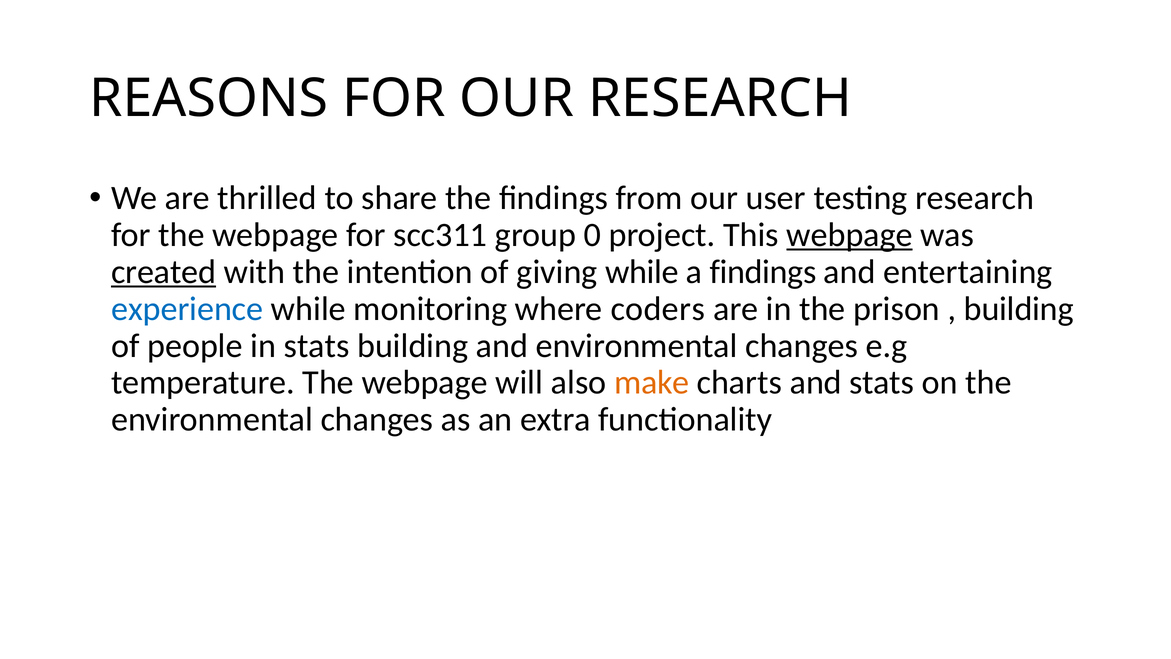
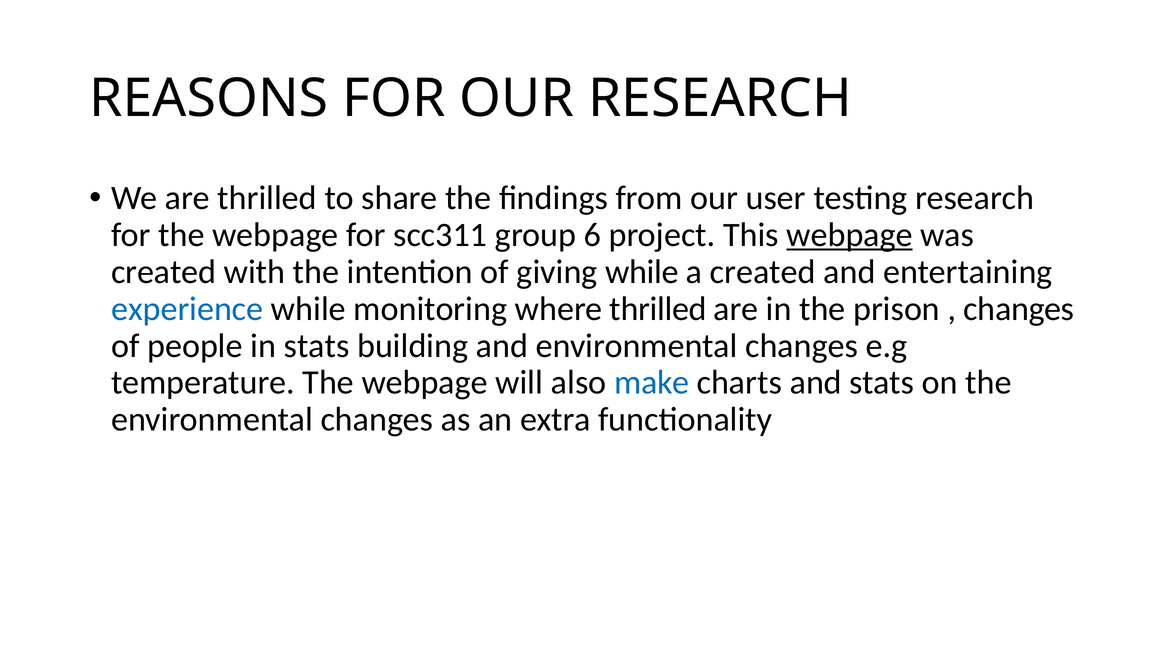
0: 0 -> 6
created at (164, 272) underline: present -> none
a findings: findings -> created
where coders: coders -> thrilled
building at (1019, 309): building -> changes
make colour: orange -> blue
